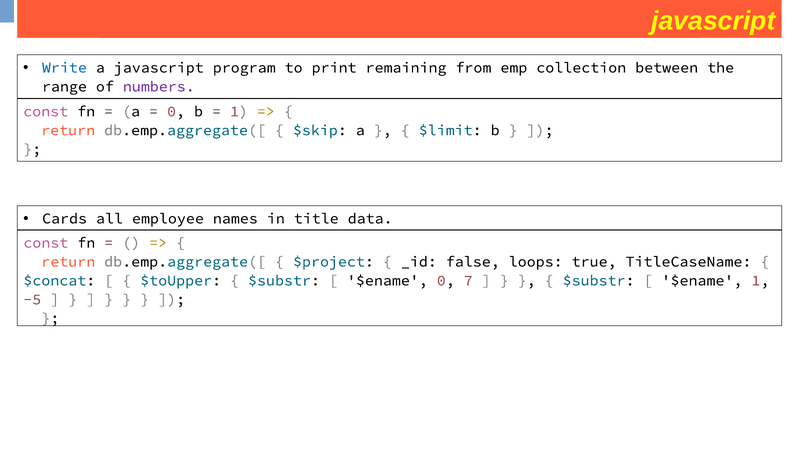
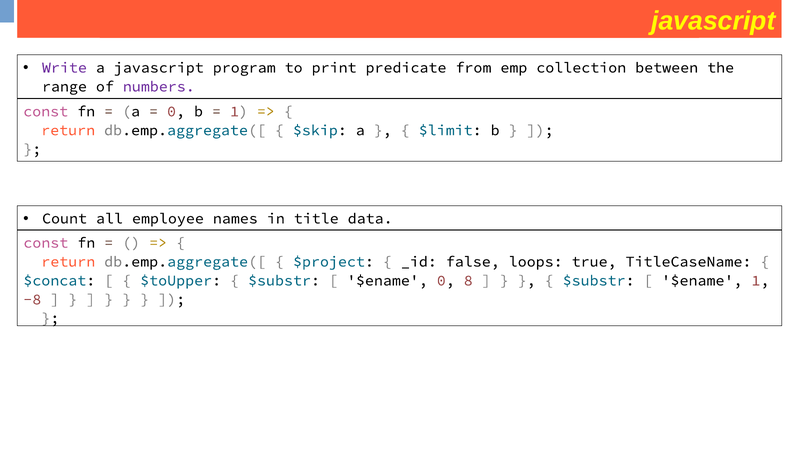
Write colour: blue -> purple
remaining: remaining -> predicate
Cards: Cards -> Count
7: 7 -> 8
-5: -5 -> -8
